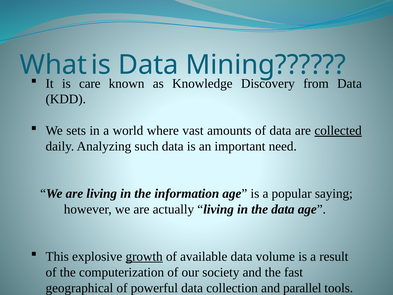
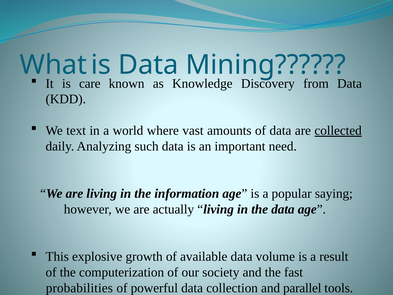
sets: sets -> text
growth underline: present -> none
geographical: geographical -> probabilities
